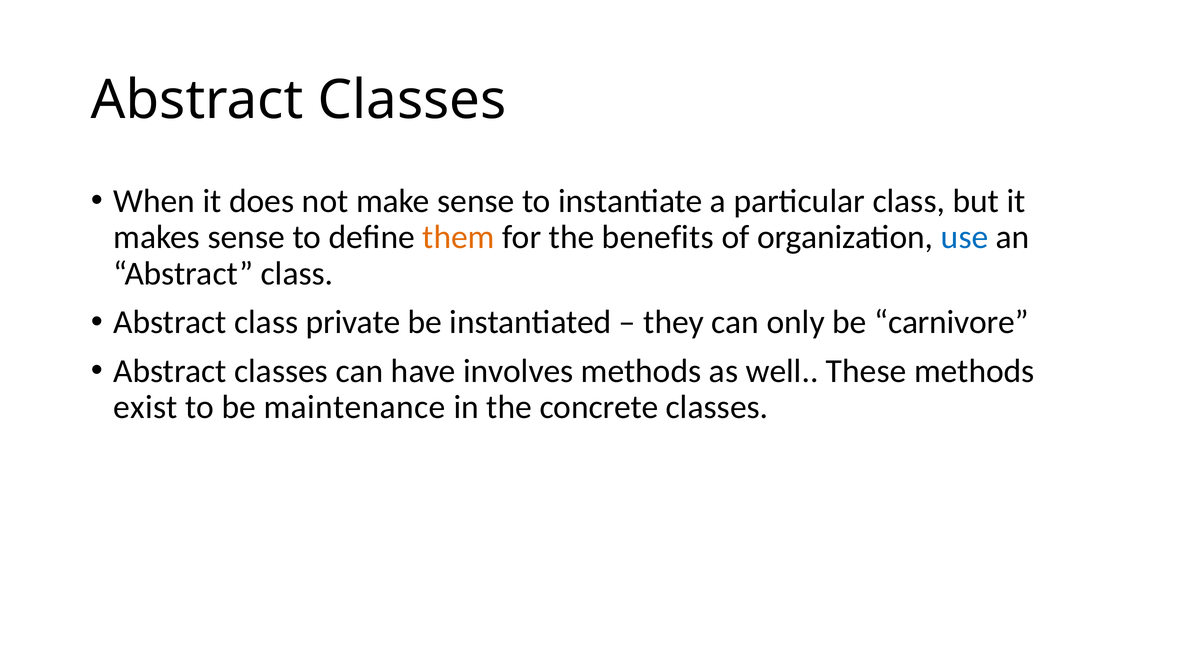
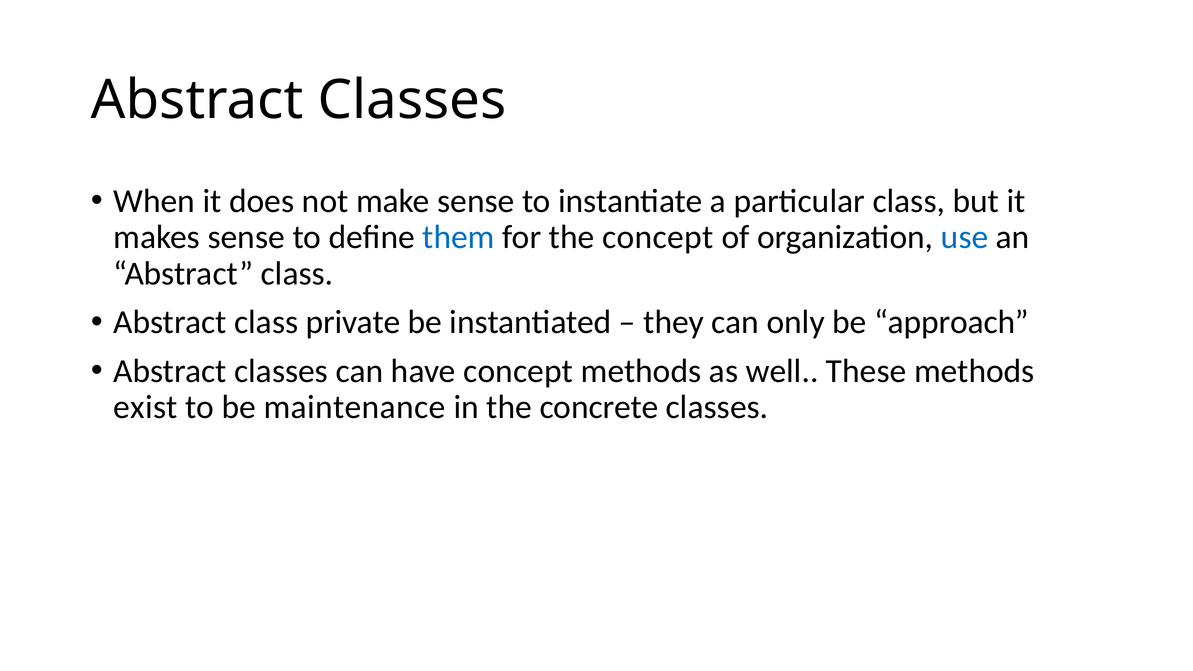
them colour: orange -> blue
the benefits: benefits -> concept
carnivore: carnivore -> approach
have involves: involves -> concept
